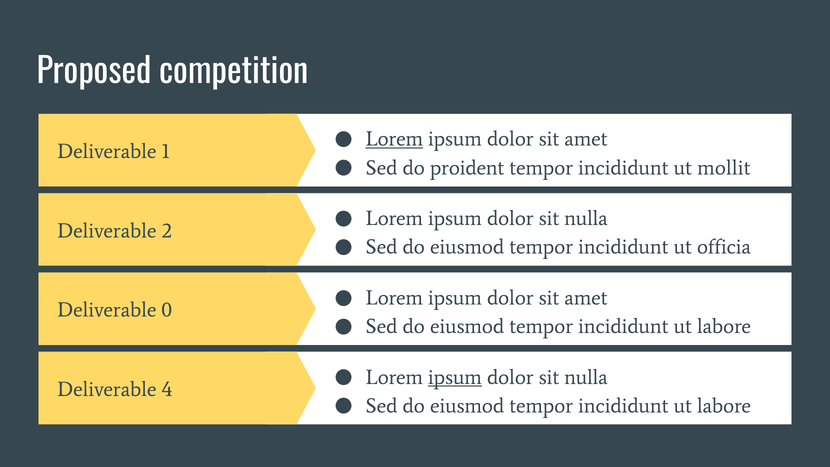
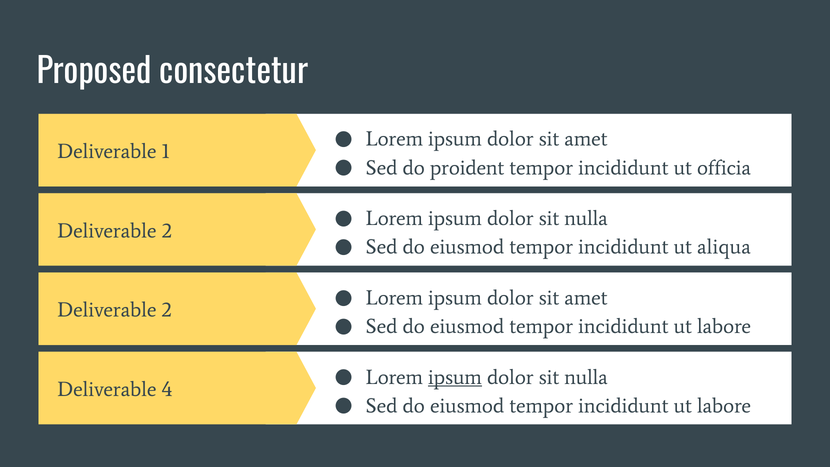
competition: competition -> consectetur
Lorem at (394, 139) underline: present -> none
mollit: mollit -> officia
officia: officia -> aliqua
0 at (167, 310): 0 -> 2
